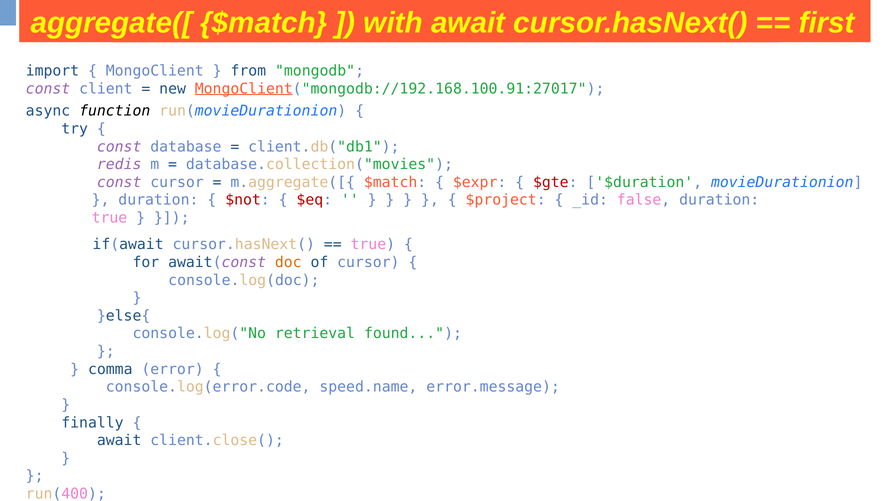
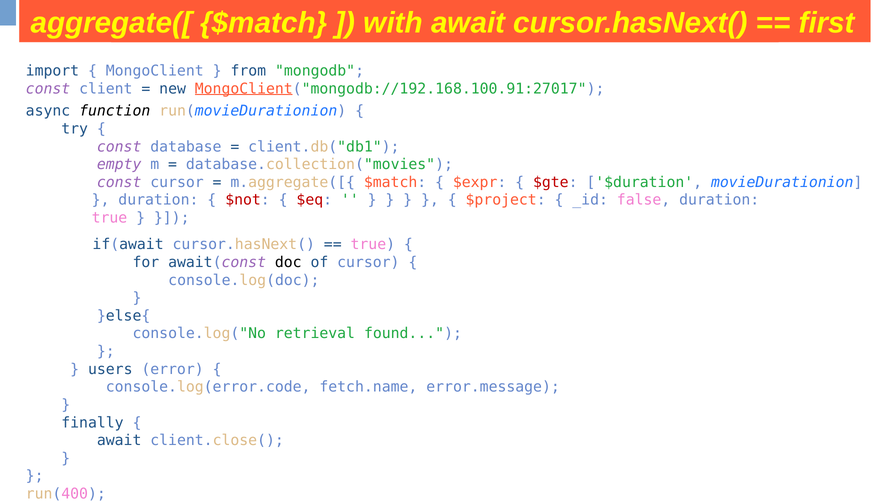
redis: redis -> empty
doc colour: orange -> black
comma: comma -> users
speed.name: speed.name -> fetch.name
